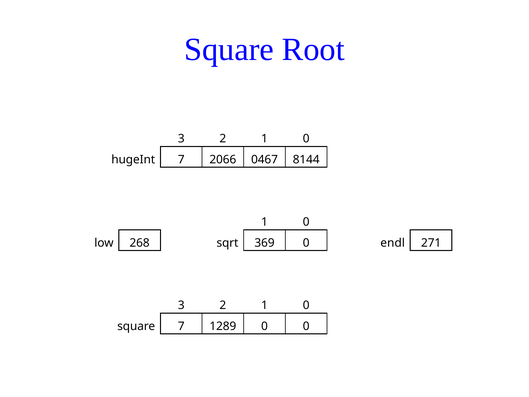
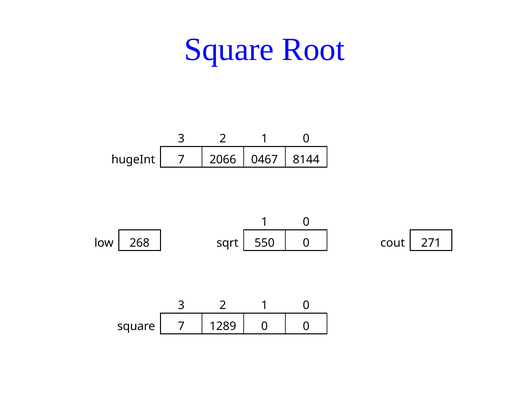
369: 369 -> 550
endl: endl -> cout
